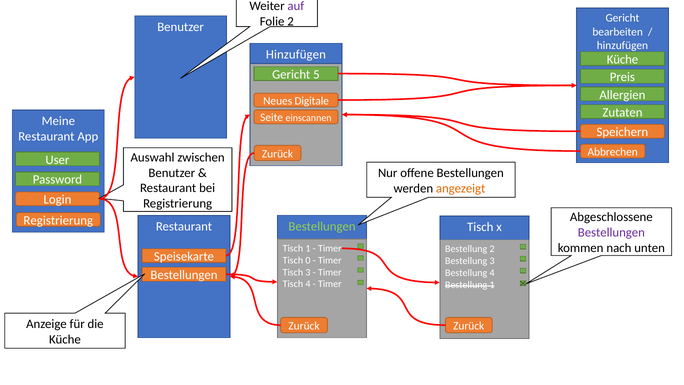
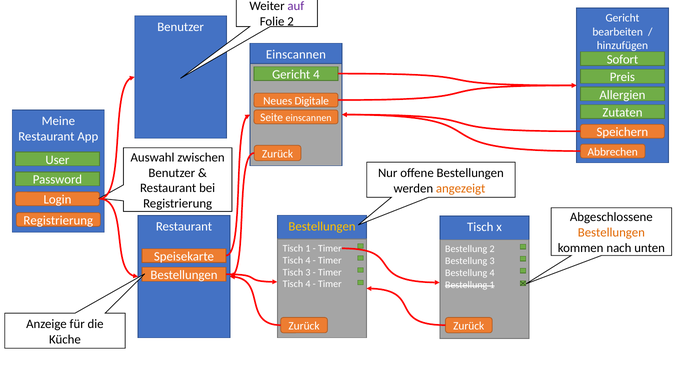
Hinzufügen at (296, 54): Hinzufügen -> Einscannen
Küche at (622, 59): Küche -> Sofort
Gericht 5: 5 -> 4
Bestellungen at (322, 226) colour: light green -> yellow
Bestellungen at (611, 232) colour: purple -> orange
0 at (308, 260): 0 -> 4
